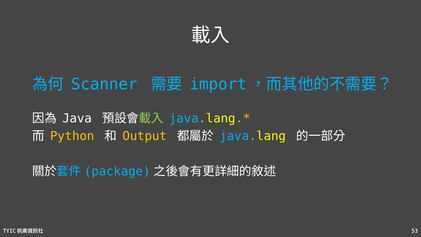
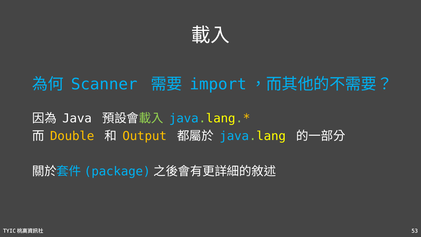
Python: Python -> Double
